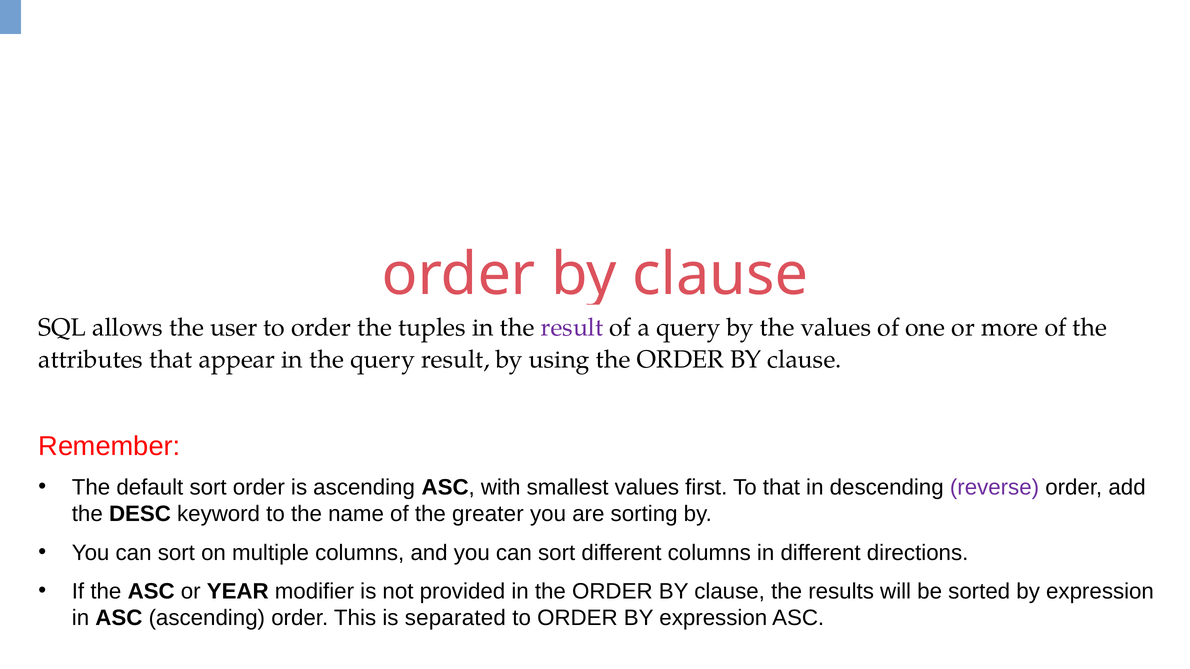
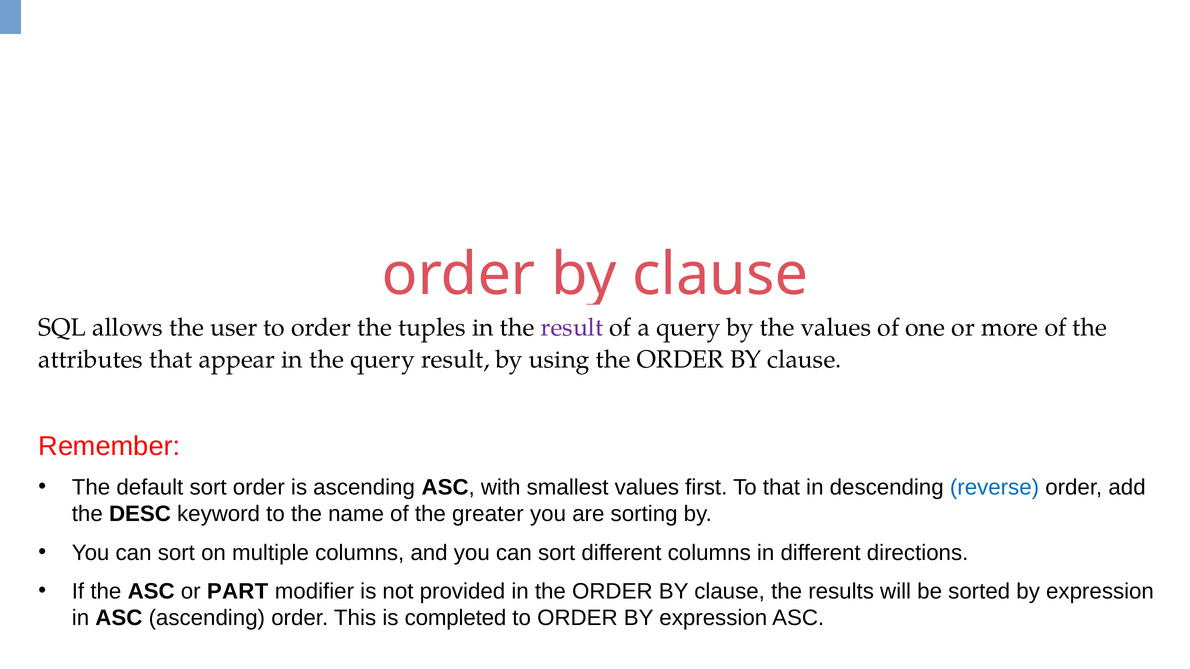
reverse colour: purple -> blue
YEAR: YEAR -> PART
separated: separated -> completed
